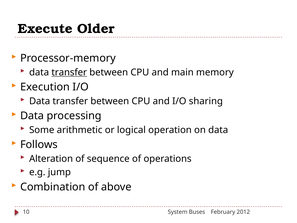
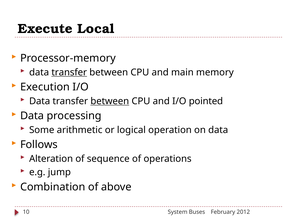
Older: Older -> Local
between at (110, 101) underline: none -> present
sharing: sharing -> pointed
